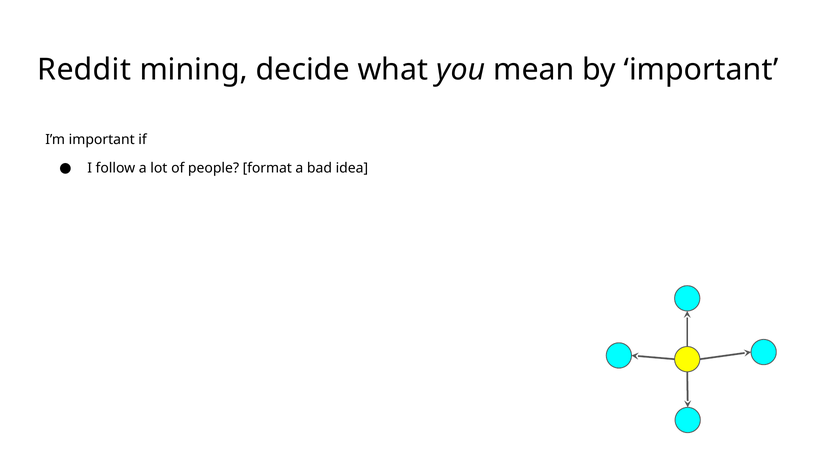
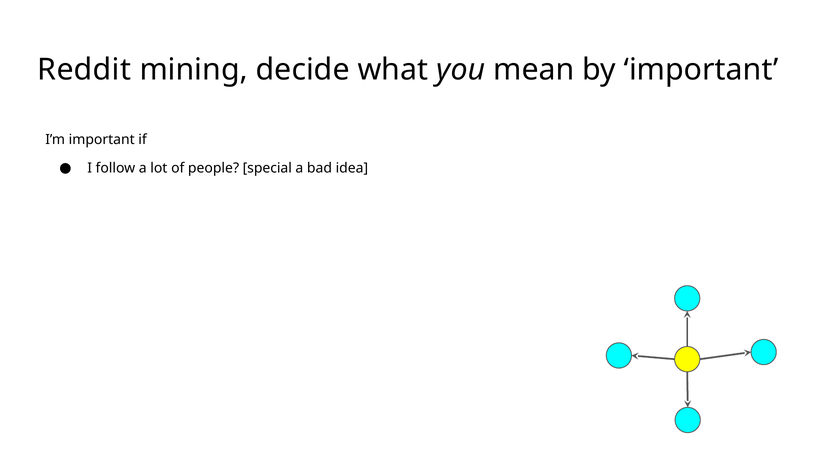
format: format -> special
